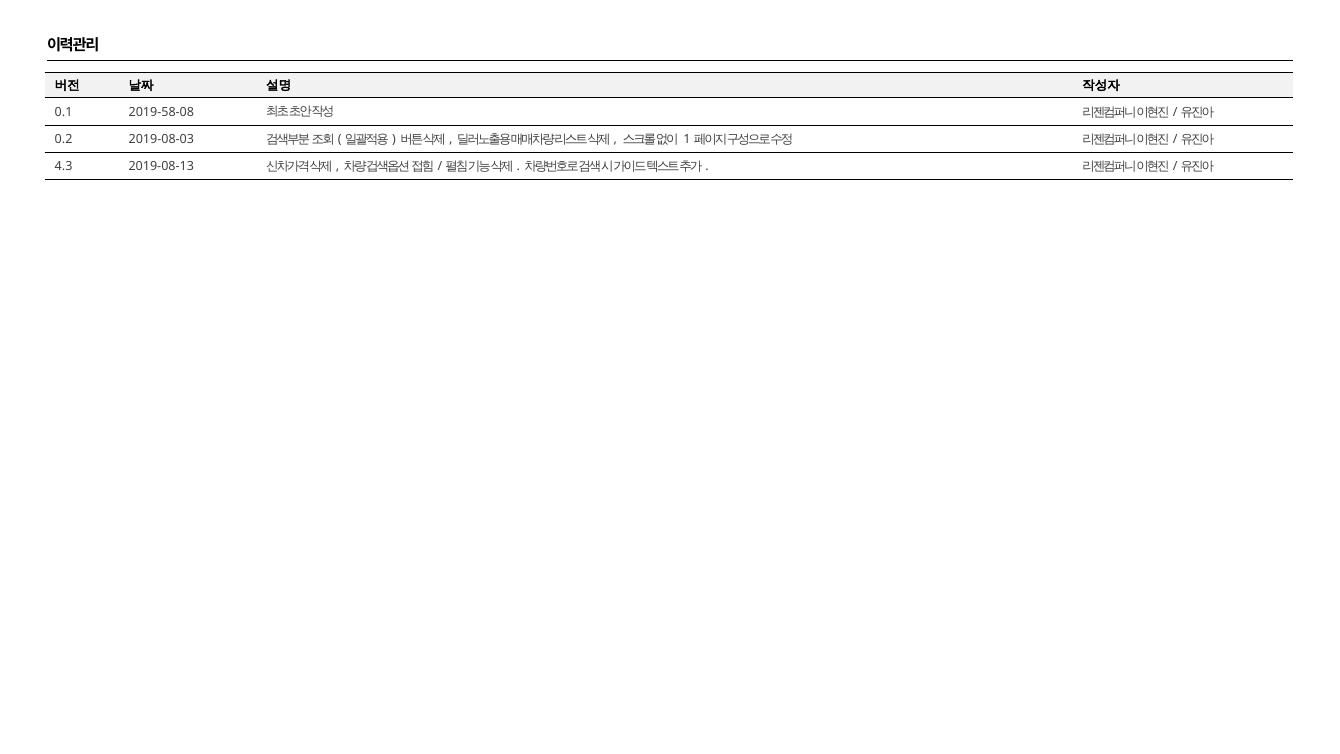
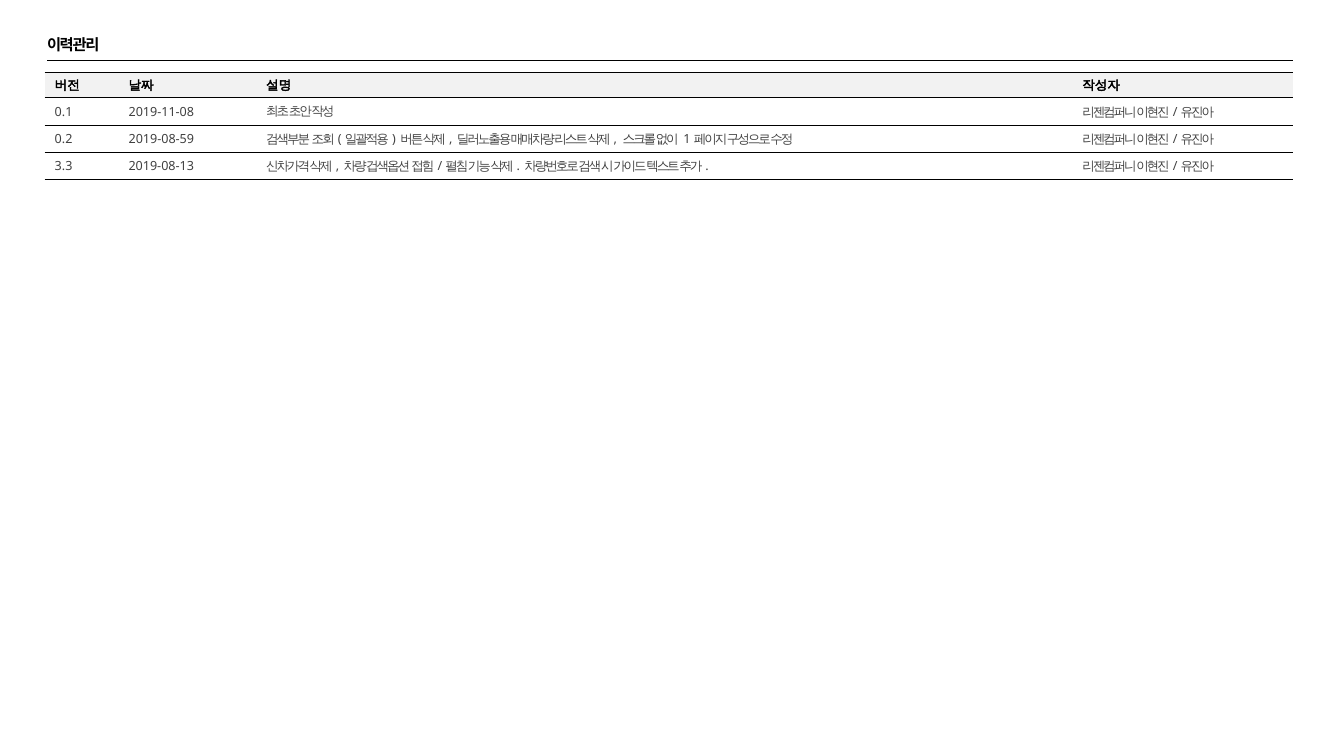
2019-58-08: 2019-58-08 -> 2019-11-08
2019-08-03: 2019-08-03 -> 2019-08-59
4.3: 4.3 -> 3.3
